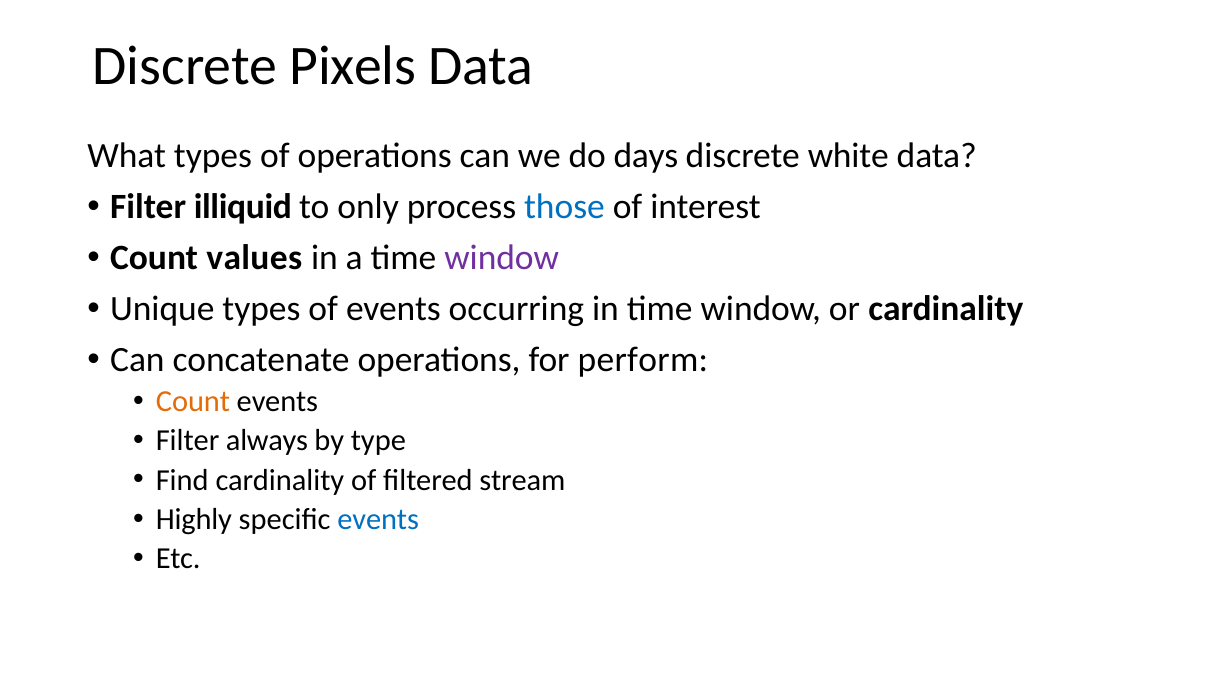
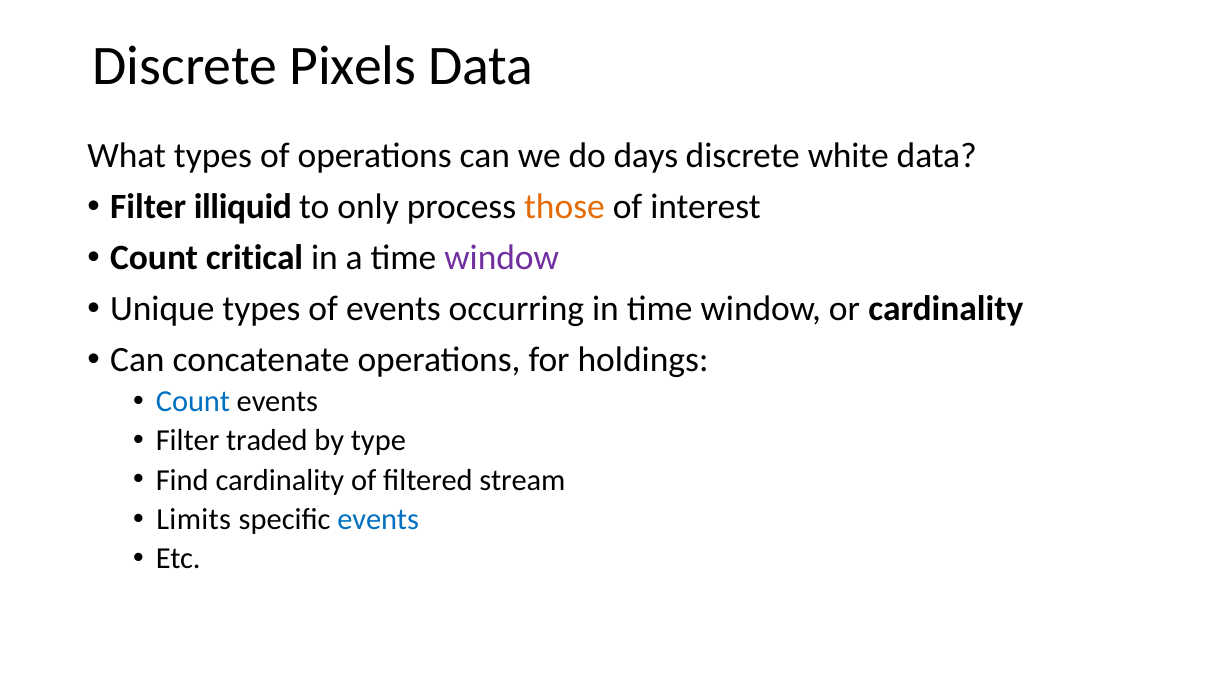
those colour: blue -> orange
values: values -> critical
perform: perform -> holdings
Count at (193, 401) colour: orange -> blue
always: always -> traded
Highly: Highly -> Limits
